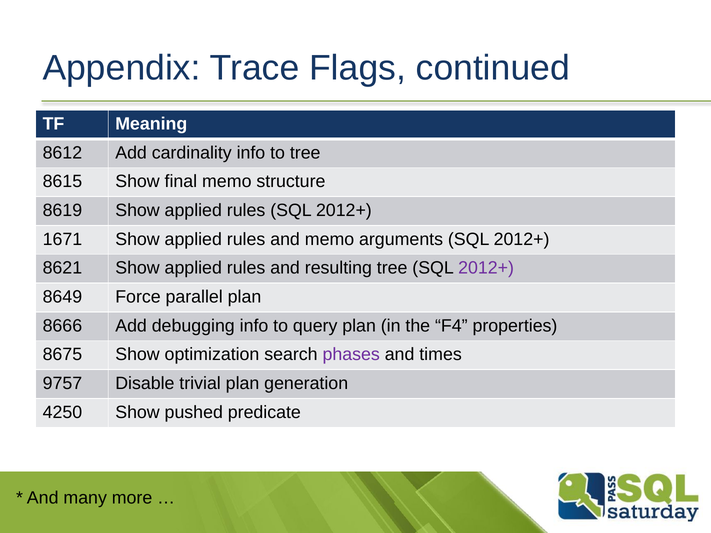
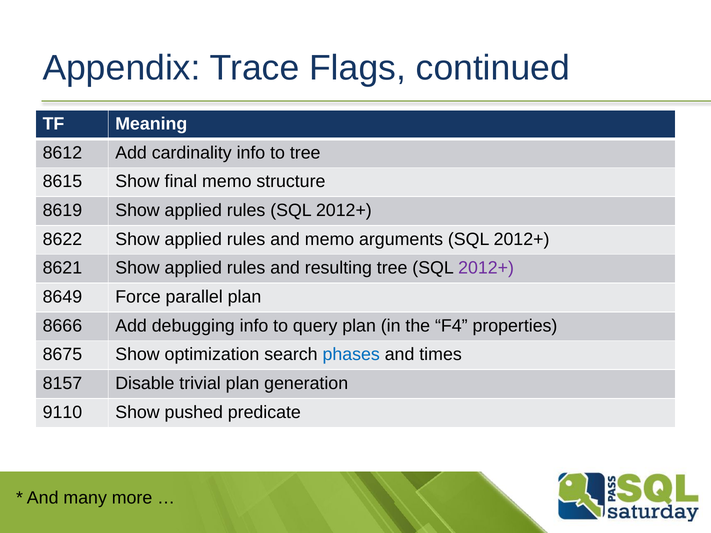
1671: 1671 -> 8622
phases colour: purple -> blue
9757: 9757 -> 8157
4250: 4250 -> 9110
